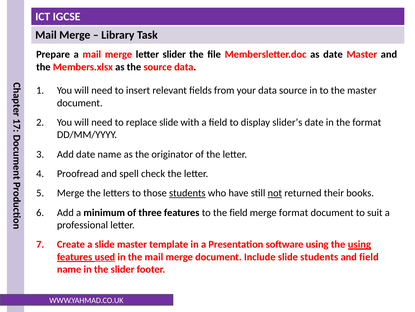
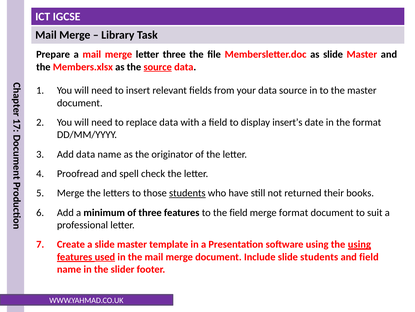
letter slider: slider -> three
as date: date -> slide
source at (158, 67) underline: none -> present
replace slide: slide -> data
slider’s: slider’s -> insert’s
Add date: date -> data
not underline: present -> none
